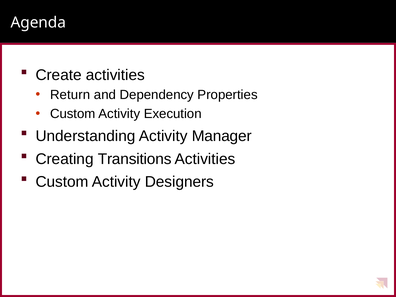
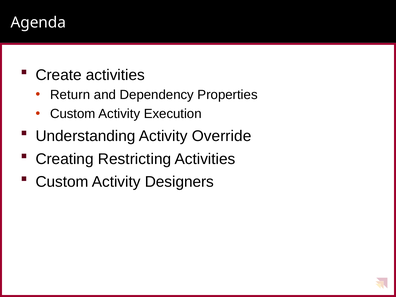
Manager: Manager -> Override
Transitions: Transitions -> Restricting
